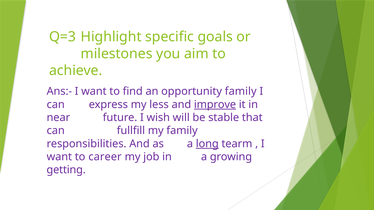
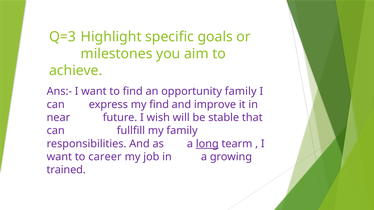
my less: less -> find
improve underline: present -> none
getting: getting -> trained
